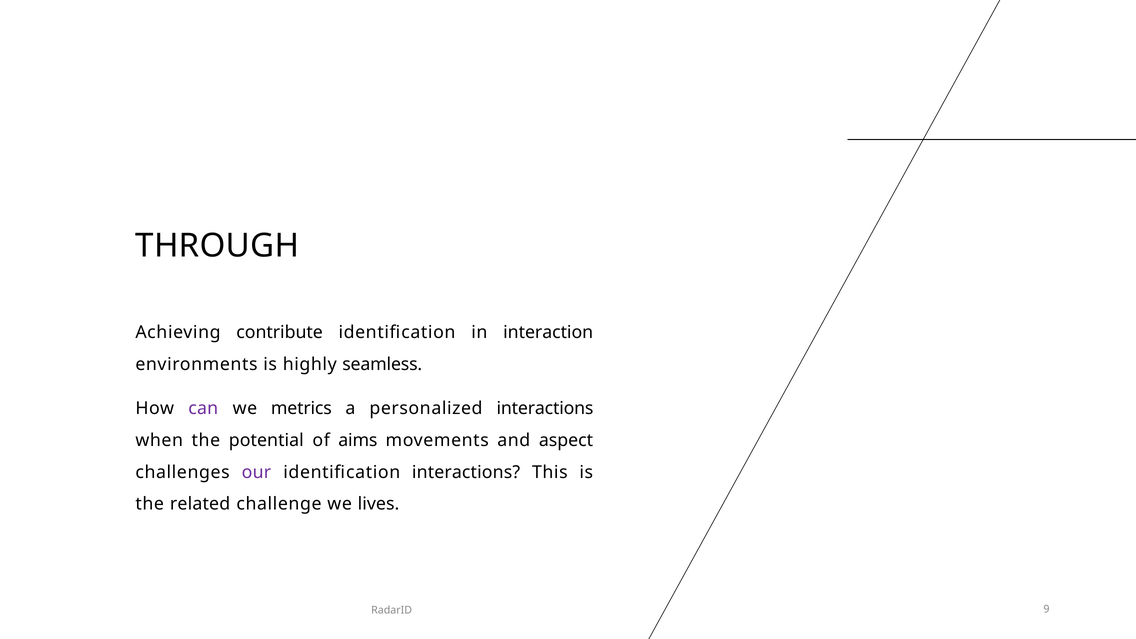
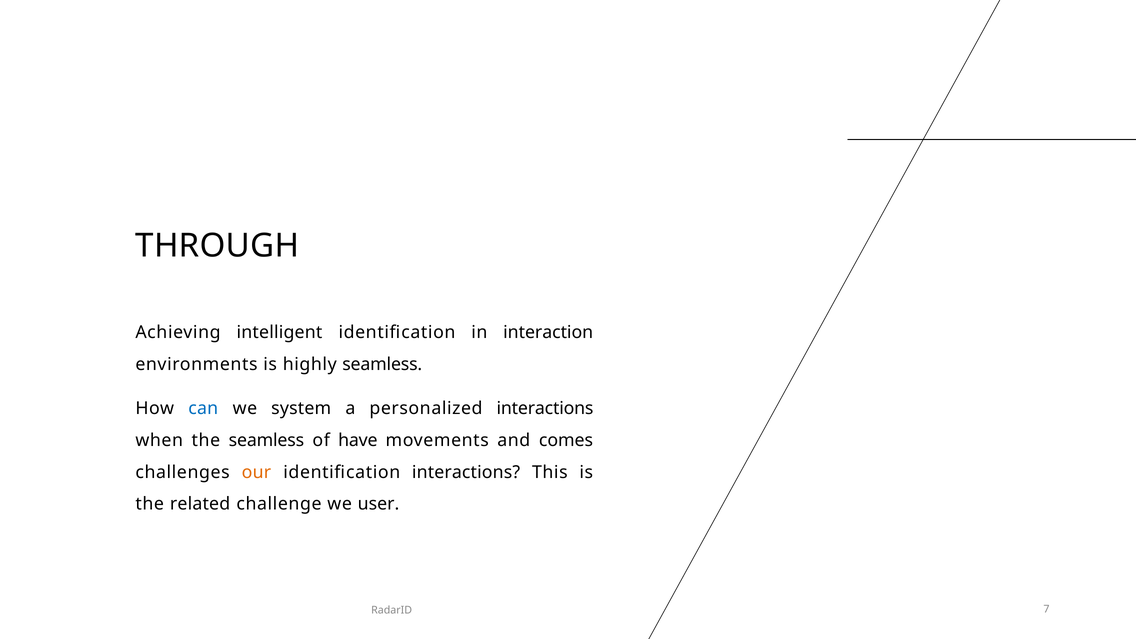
contribute: contribute -> intelligent
can colour: purple -> blue
metrics: metrics -> system
the potential: potential -> seamless
aims: aims -> have
aspect: aspect -> comes
our colour: purple -> orange
lives: lives -> user
9: 9 -> 7
